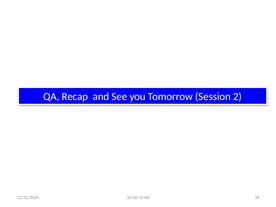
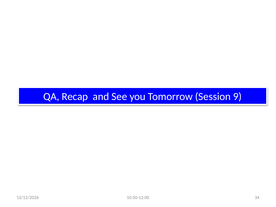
2: 2 -> 9
